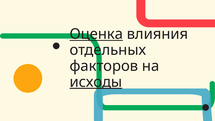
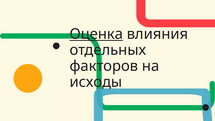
исходы underline: present -> none
